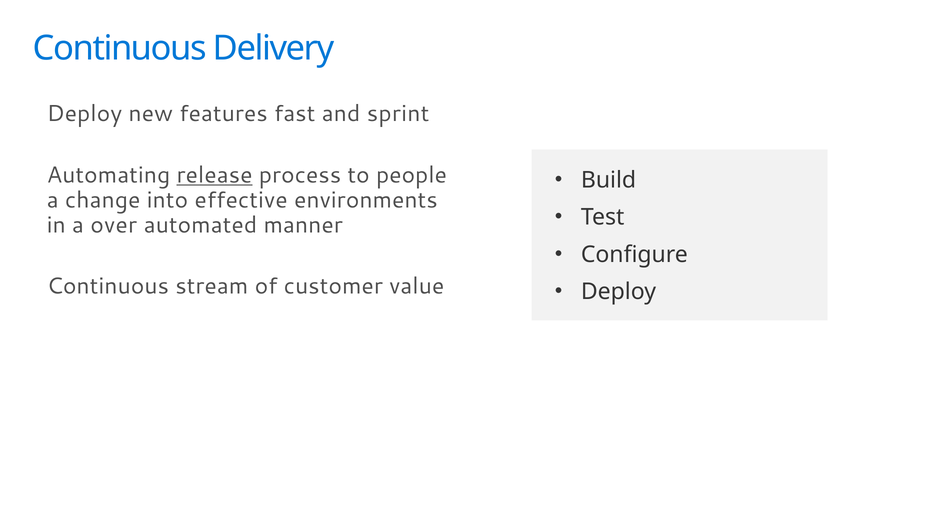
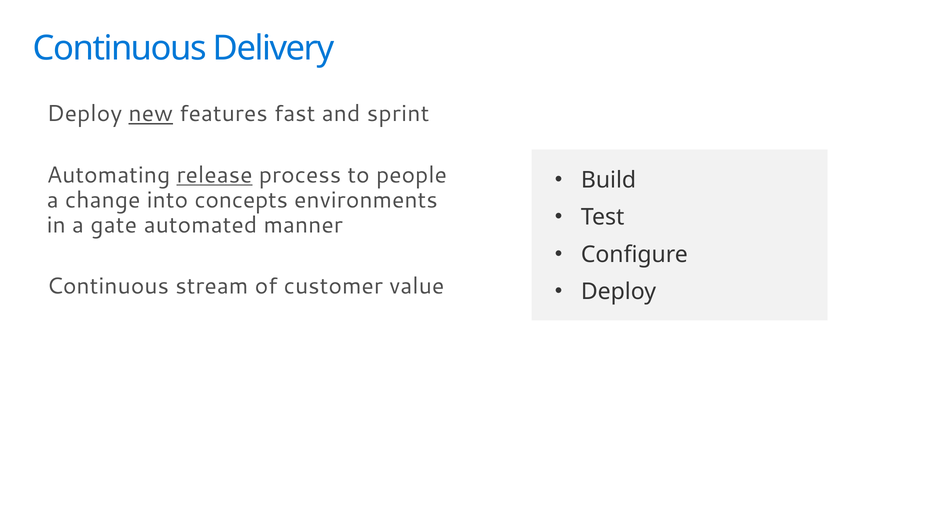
new underline: none -> present
effective: effective -> concepts
over: over -> gate
